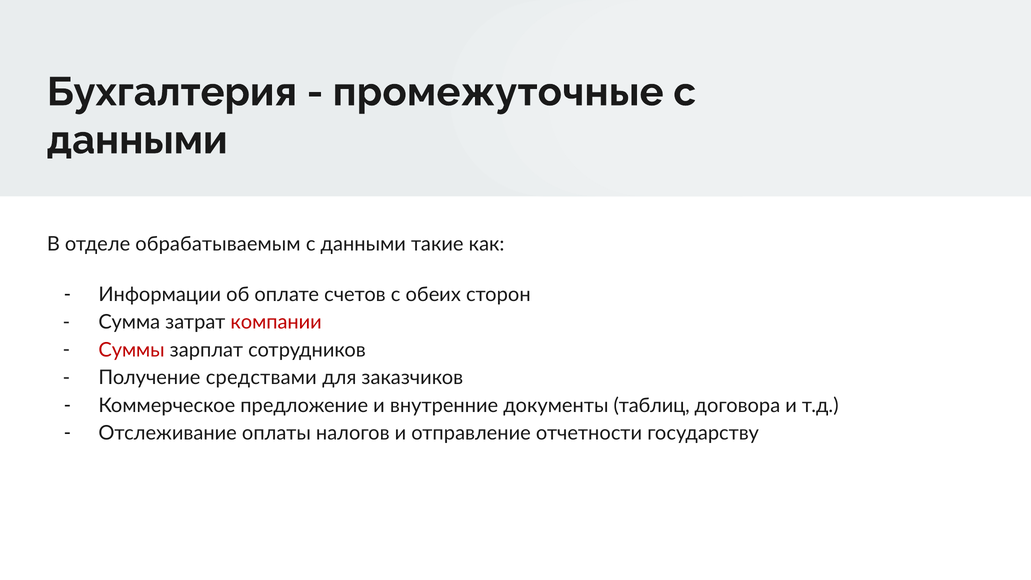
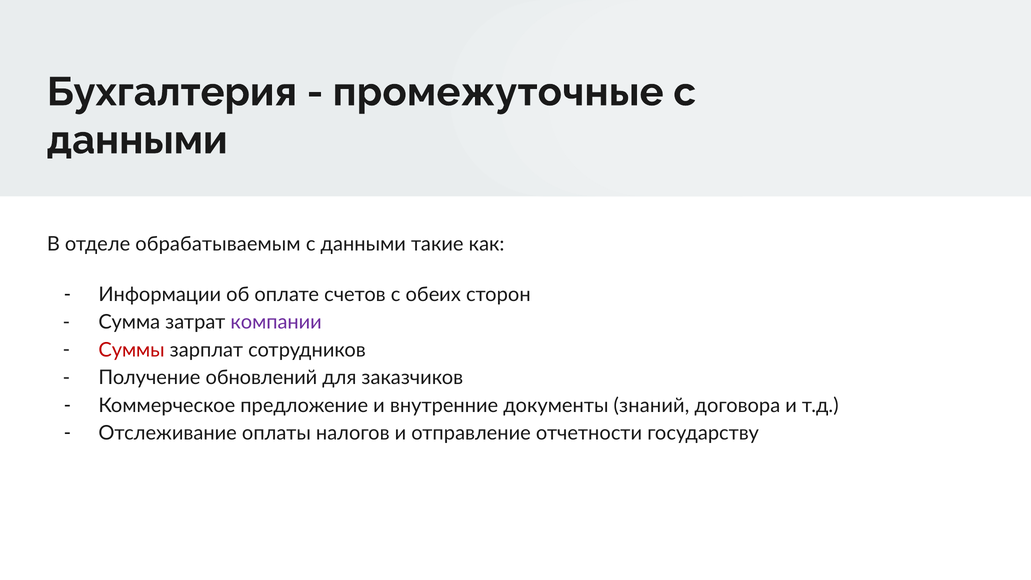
компании colour: red -> purple
средствами: средствами -> обновлений
таблиц: таблиц -> знаний
